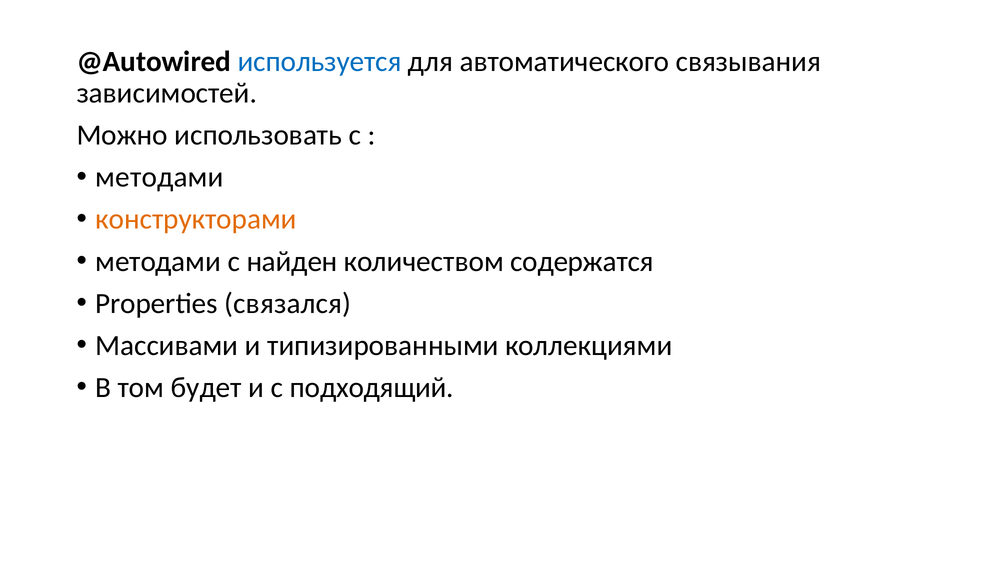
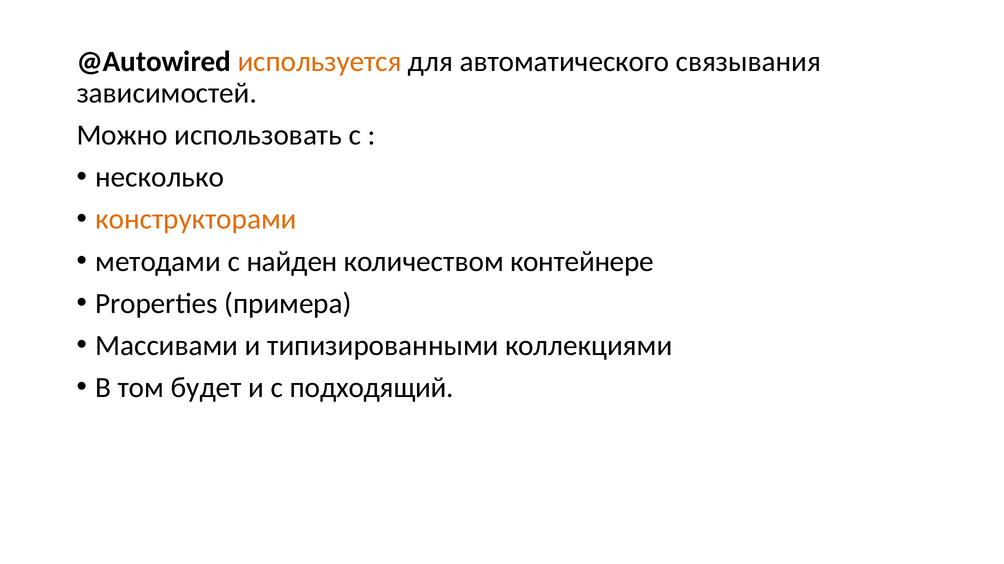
используется colour: blue -> orange
методами at (160, 178): методами -> несколько
содержатся: содержатся -> контейнере
связался: связался -> примера
